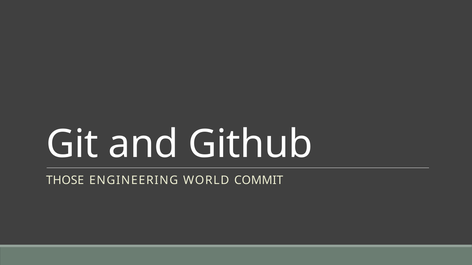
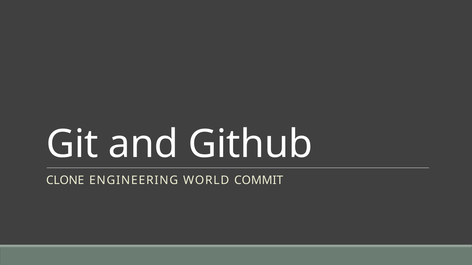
THOSE: THOSE -> CLONE
